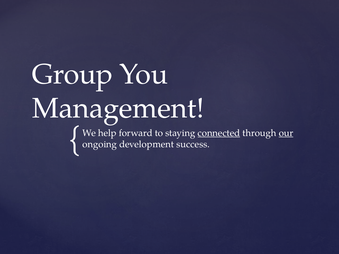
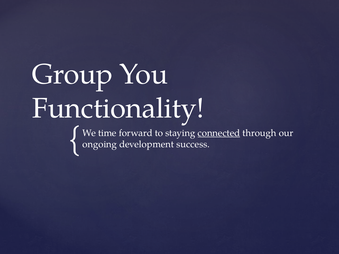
Management: Management -> Functionality
help: help -> time
our underline: present -> none
